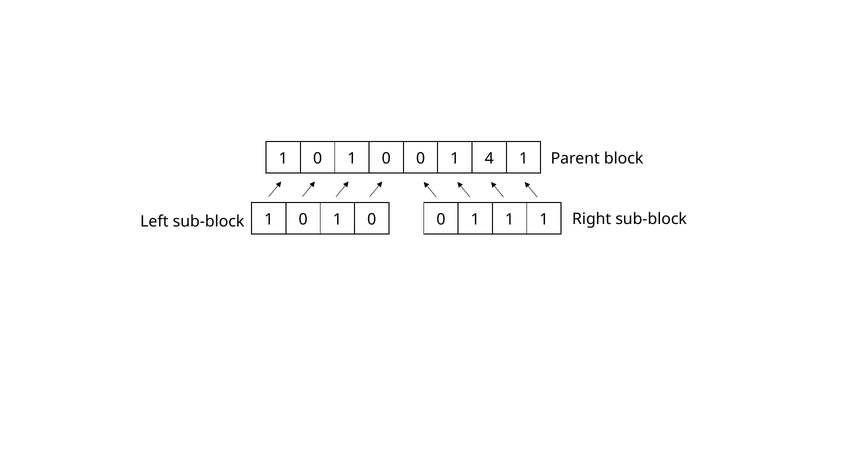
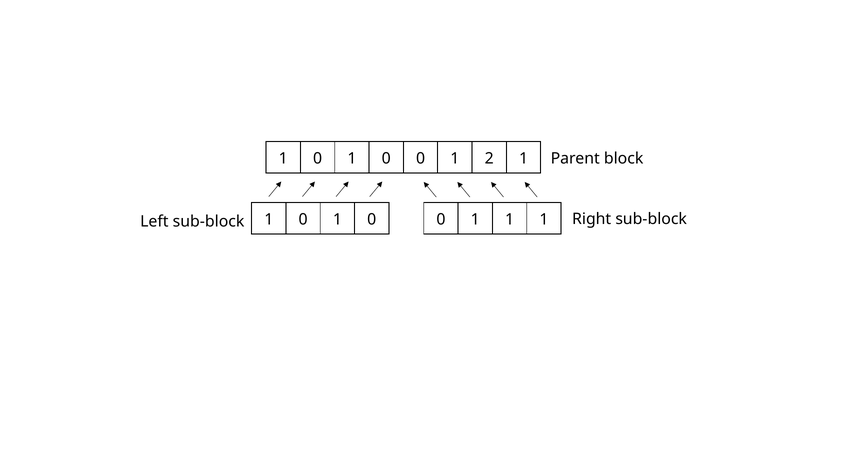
4: 4 -> 2
